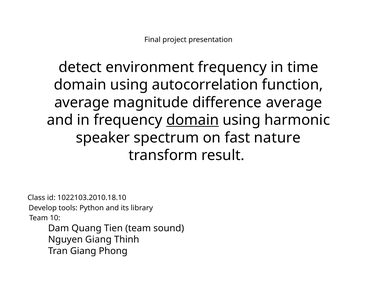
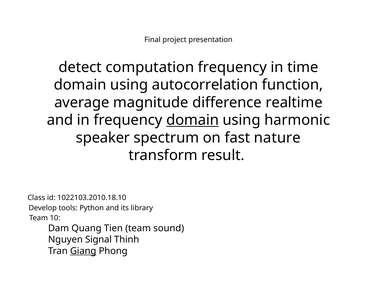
environment: environment -> computation
difference average: average -> realtime
Nguyen Giang: Giang -> Signal
Giang at (83, 251) underline: none -> present
